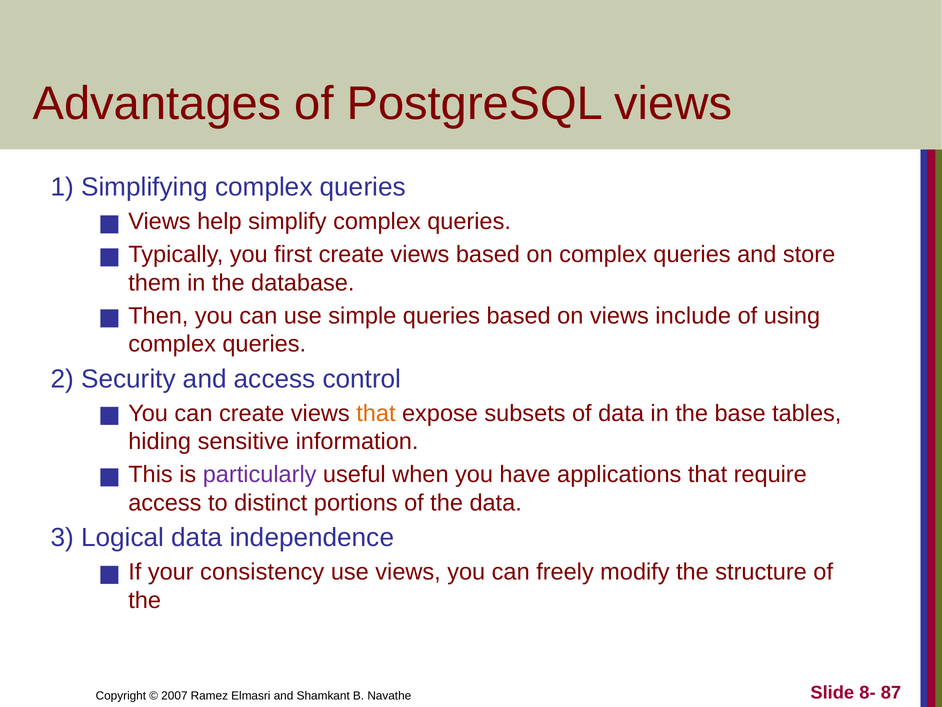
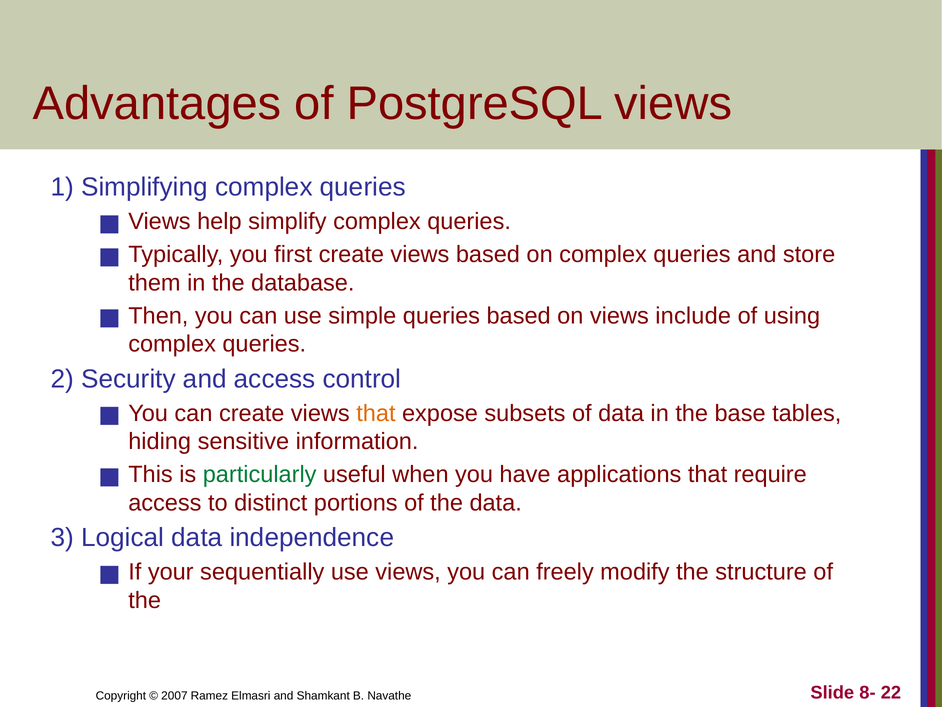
particularly colour: purple -> green
consistency: consistency -> sequentially
87: 87 -> 22
